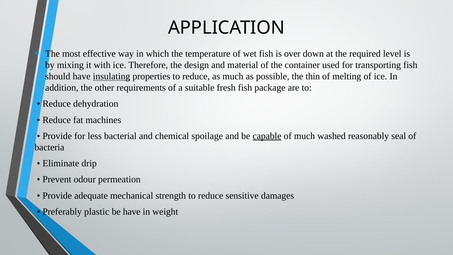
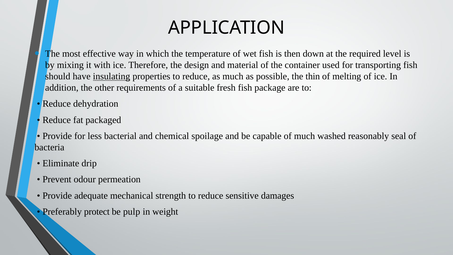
over: over -> then
machines: machines -> packaged
capable underline: present -> none
plastic: plastic -> protect
be have: have -> pulp
